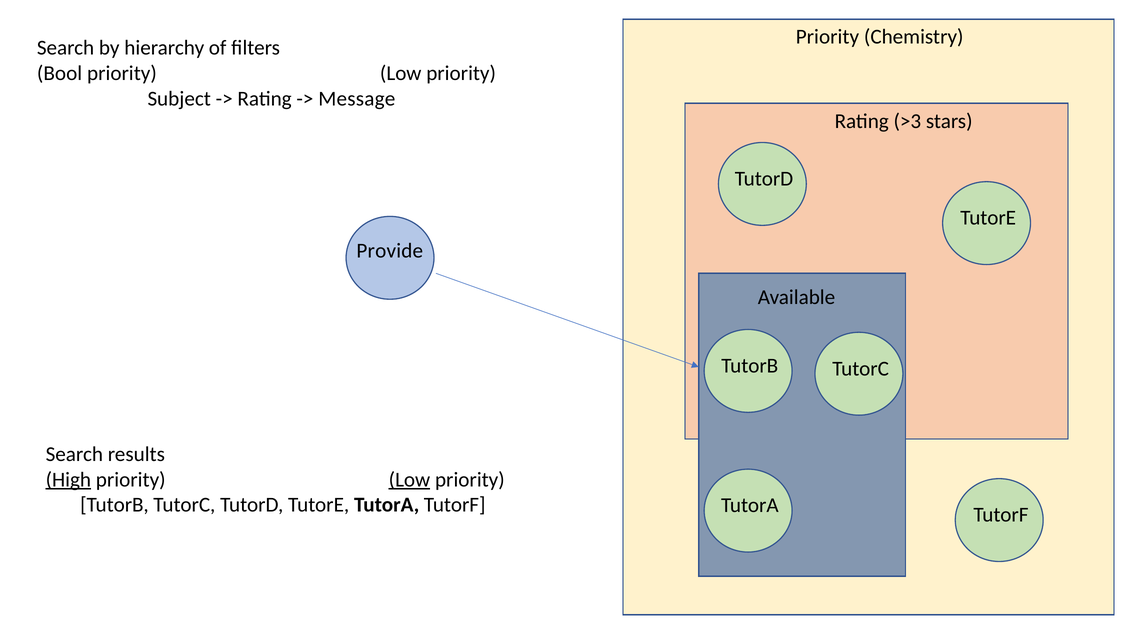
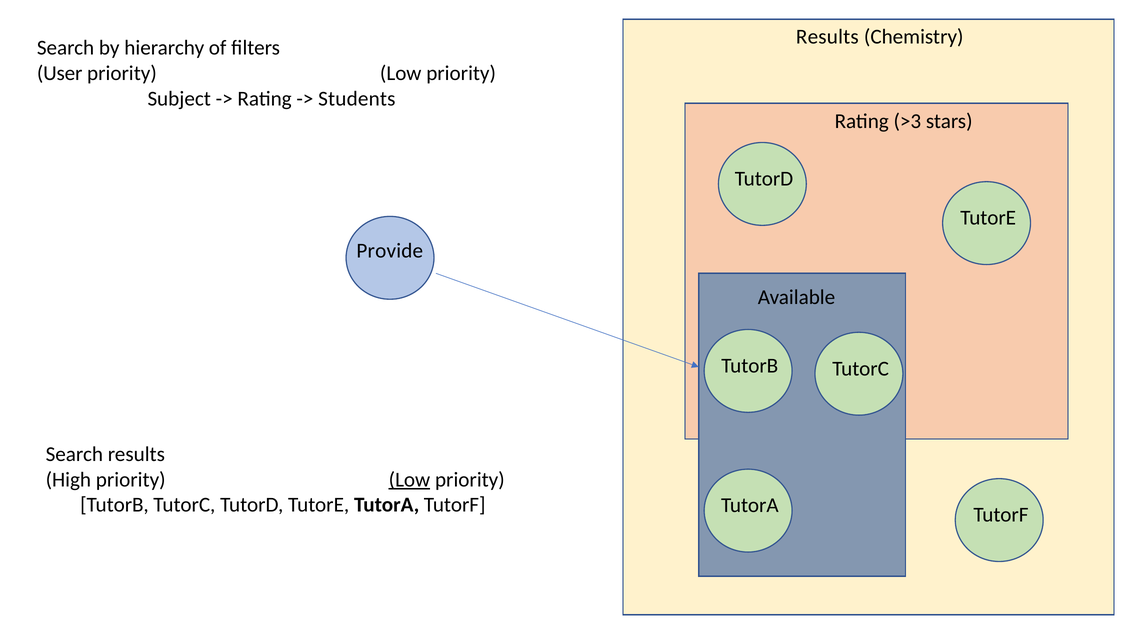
Priority at (827, 37): Priority -> Results
Bool: Bool -> User
Message: Message -> Students
High underline: present -> none
